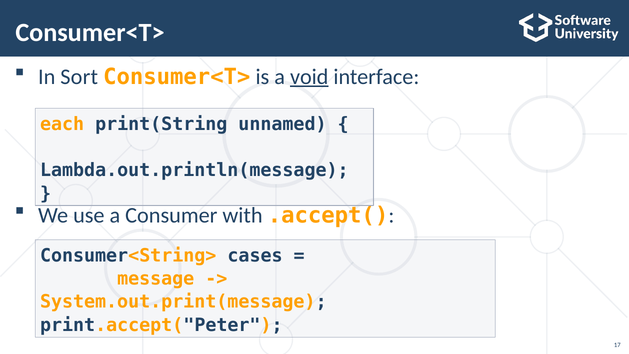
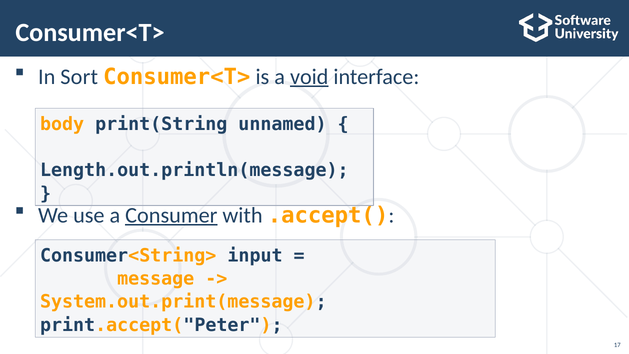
each: each -> body
Lambda.out.println(message: Lambda.out.println(message -> Length.out.println(message
Consumer underline: none -> present
cases: cases -> input
